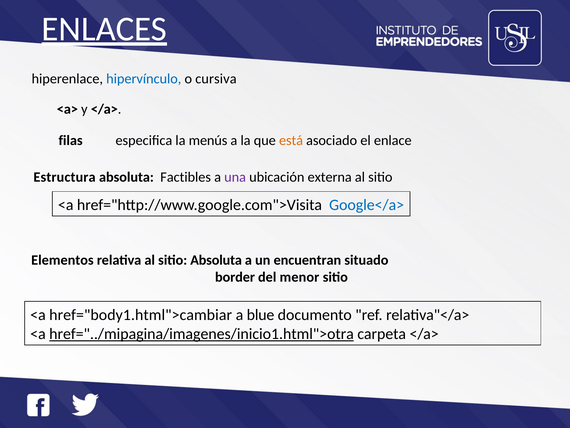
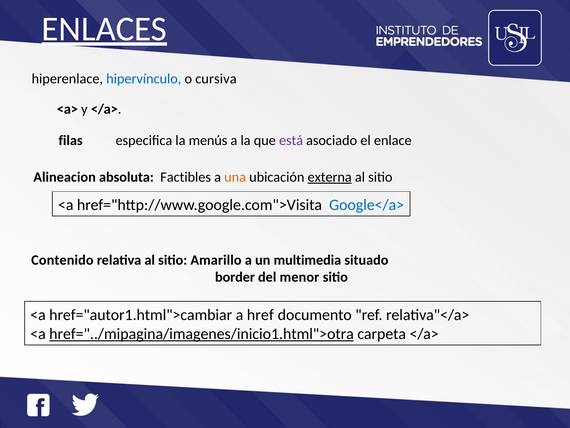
está colour: orange -> purple
Estructura: Estructura -> Alineacion
una colour: purple -> orange
externa underline: none -> present
Elementos: Elementos -> Contenido
sitio Absoluta: Absoluta -> Amarillo
encuentran: encuentran -> multimedia
href="body1.html">cambiar: href="body1.html">cambiar -> href="autor1.html">cambiar
blue: blue -> href
